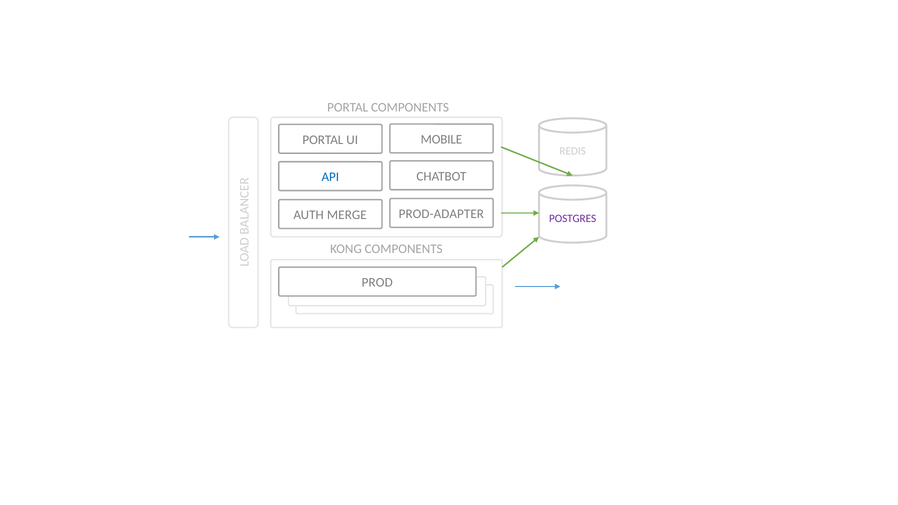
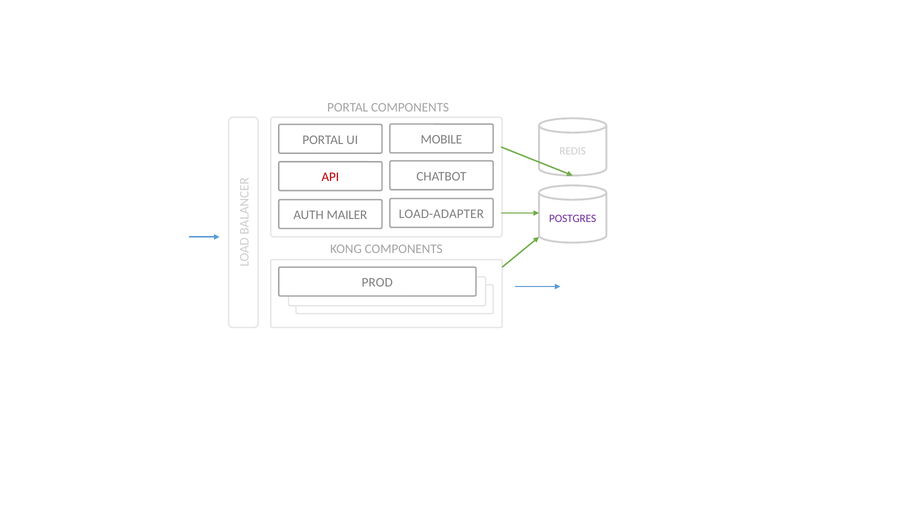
API colour: blue -> red
PROD-ADAPTER: PROD-ADAPTER -> LOAD-ADAPTER
MERGE: MERGE -> MAILER
